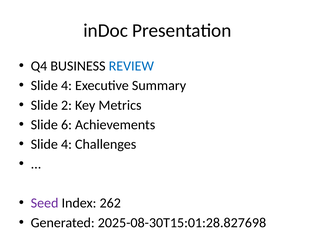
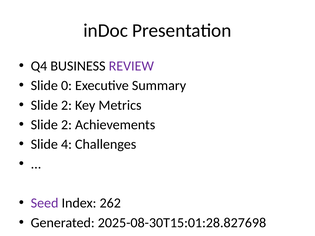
REVIEW colour: blue -> purple
4 at (66, 86): 4 -> 0
6 at (66, 125): 6 -> 2
